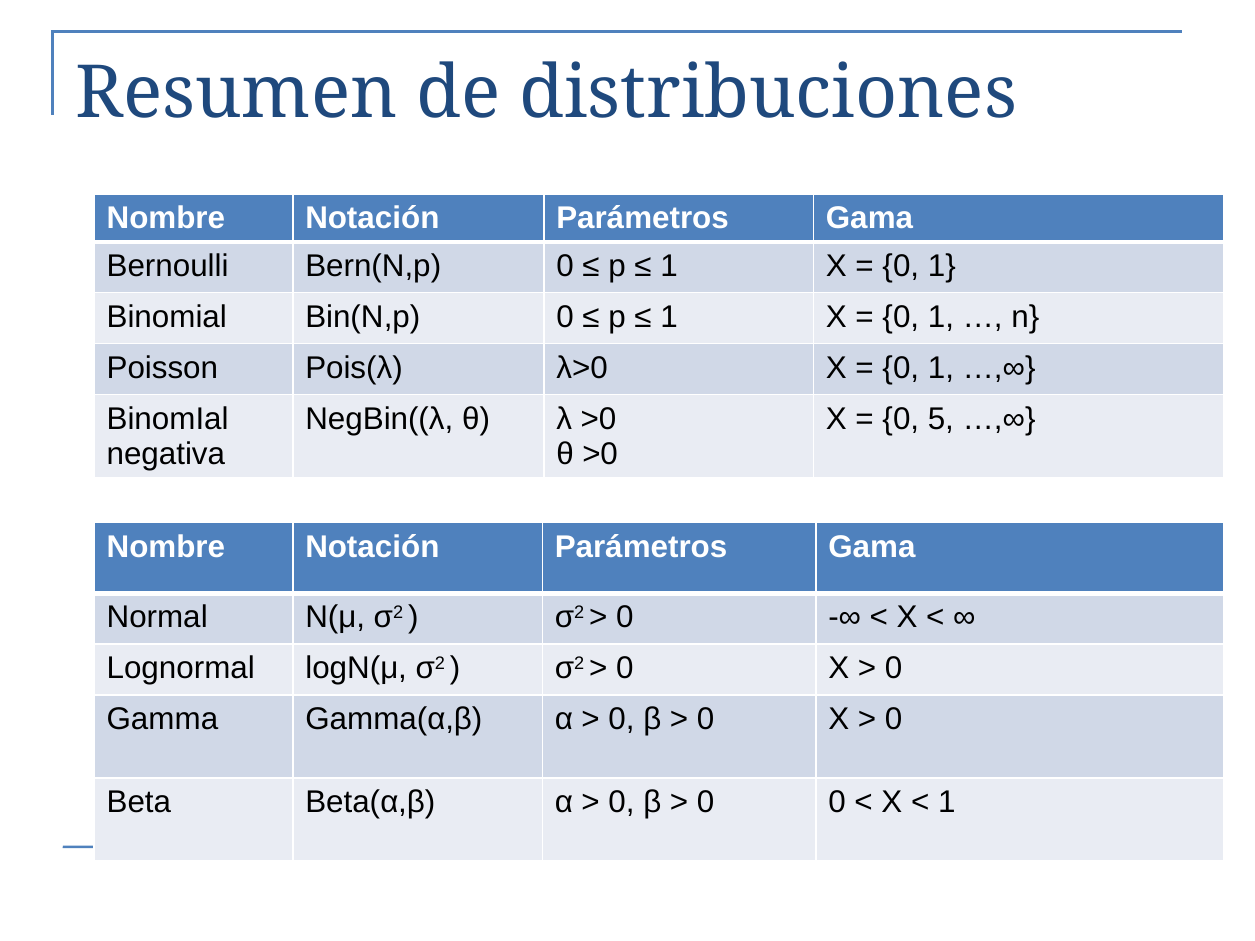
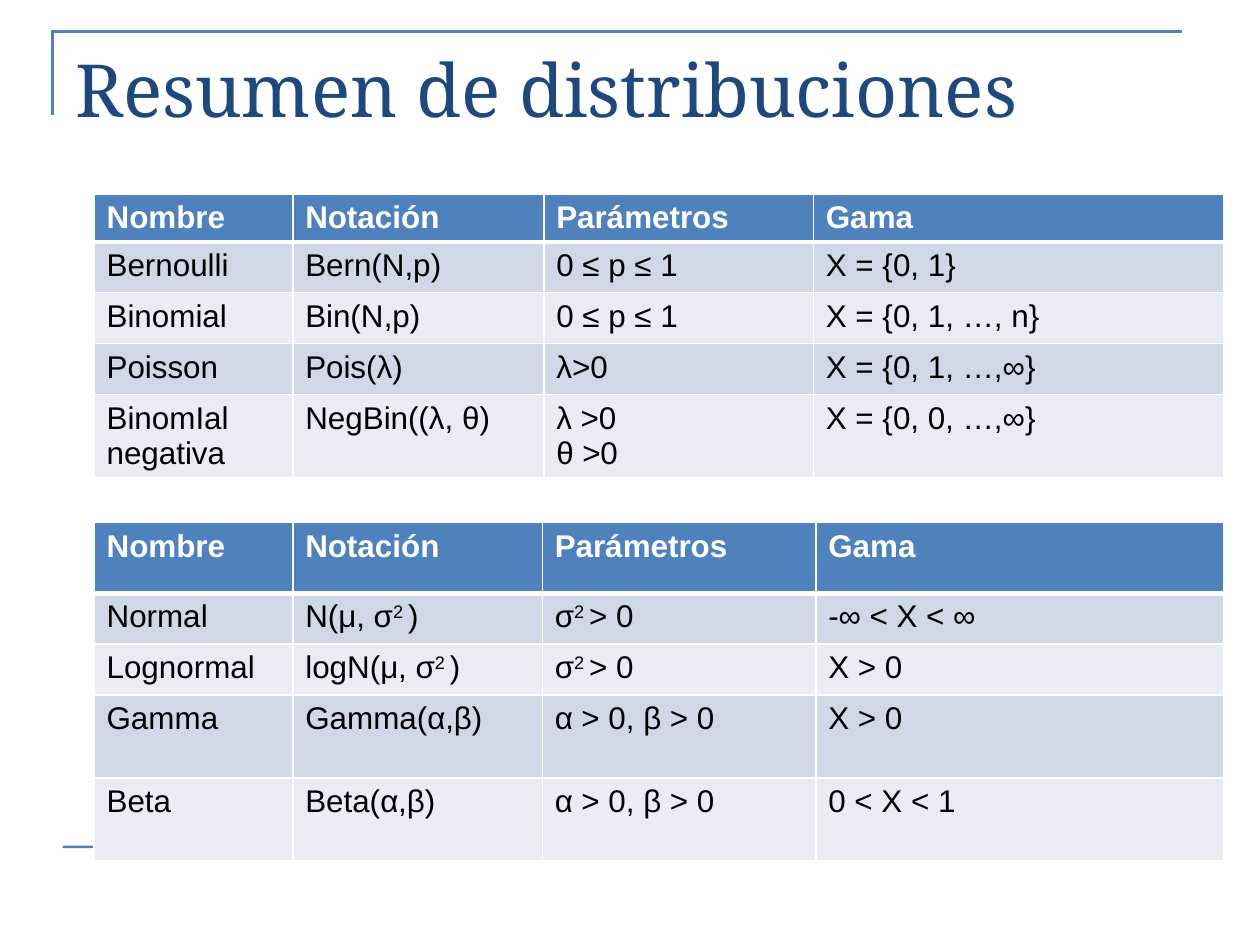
5 at (941, 419): 5 -> 0
